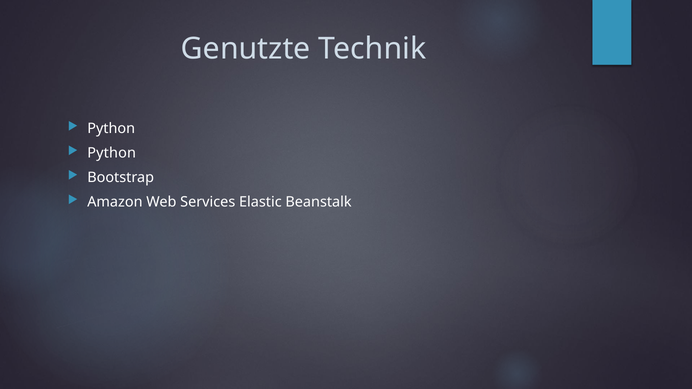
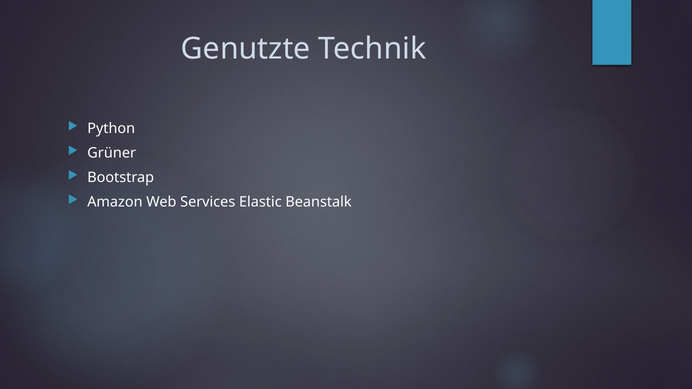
Python at (112, 153): Python -> Grüner
